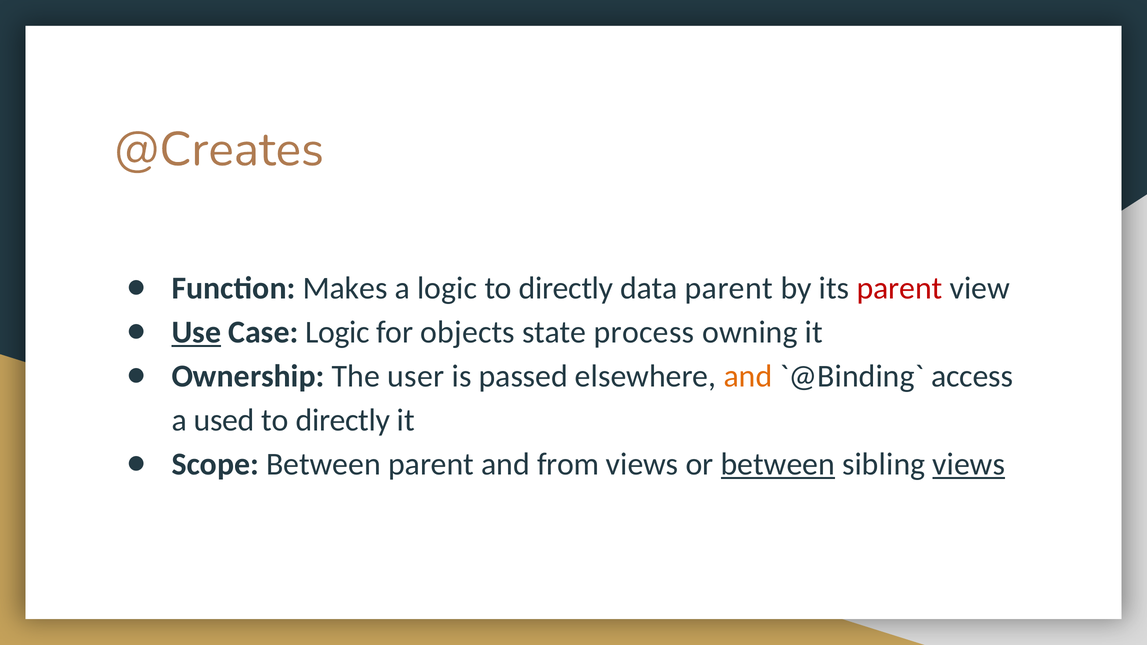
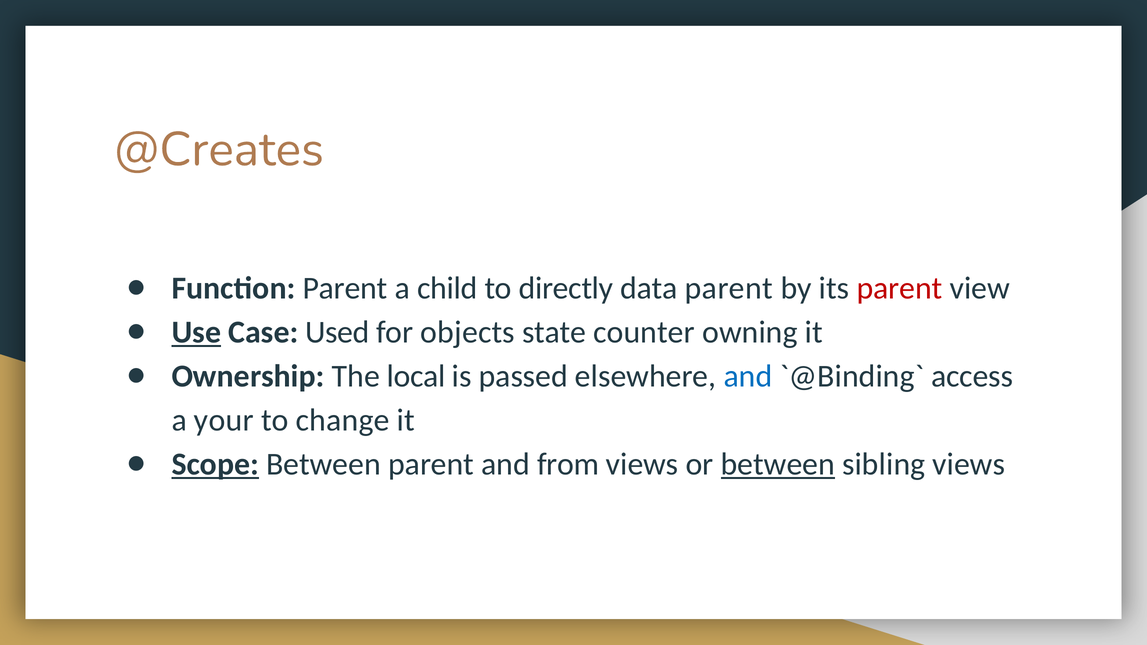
Function Makes: Makes -> Parent
a logic: logic -> child
Case Logic: Logic -> Used
process: process -> counter
user: user -> local
and at (748, 376) colour: orange -> blue
used: used -> your
directly at (343, 420): directly -> change
Scope underline: none -> present
views at (969, 464) underline: present -> none
